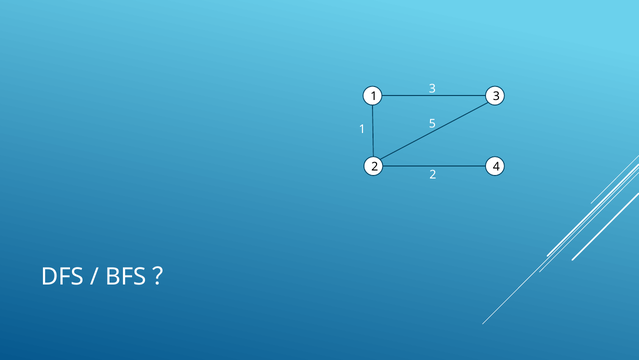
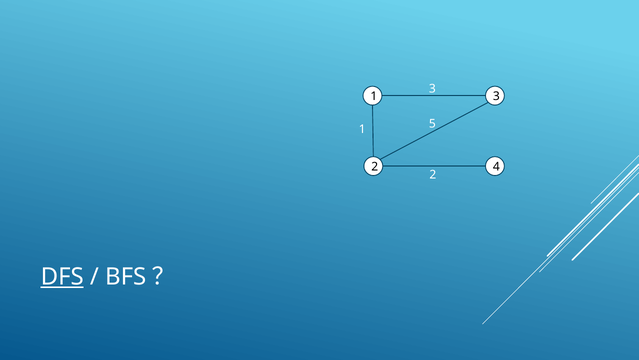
DFS underline: none -> present
